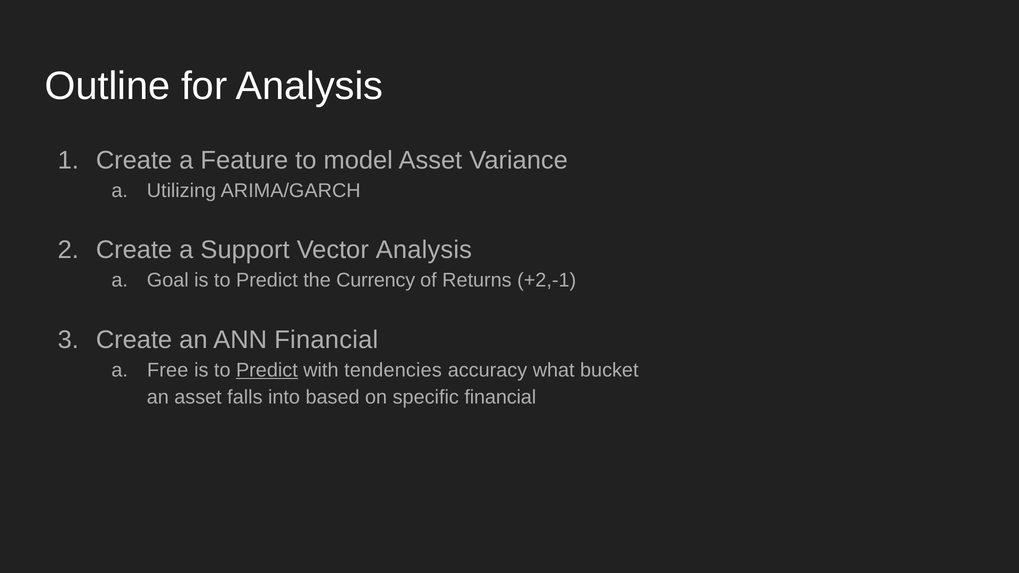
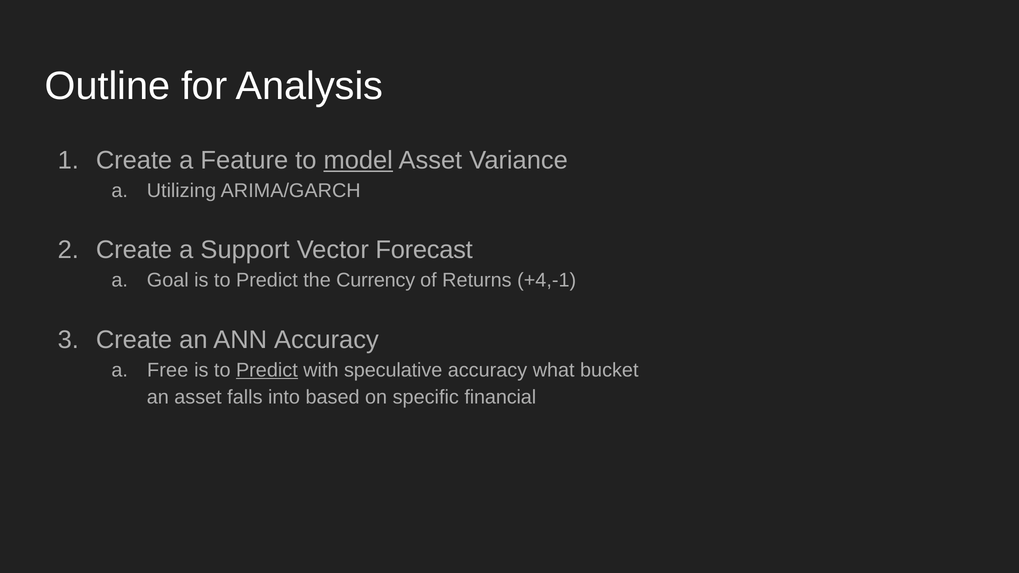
model underline: none -> present
Vector Analysis: Analysis -> Forecast
+2,-1: +2,-1 -> +4,-1
ANN Financial: Financial -> Accuracy
tendencies: tendencies -> speculative
